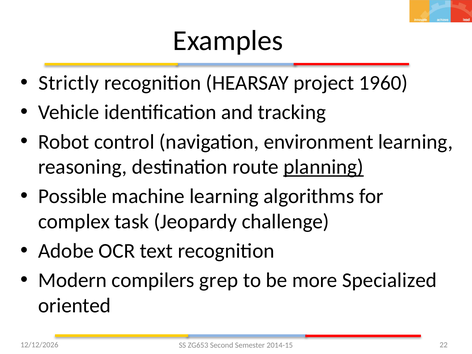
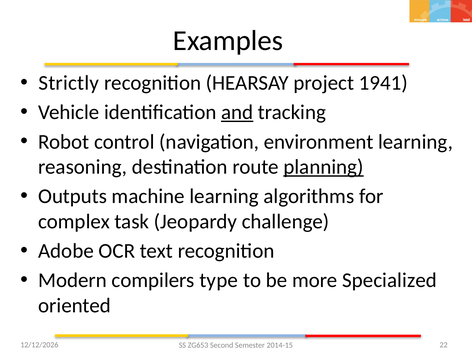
1960: 1960 -> 1941
and underline: none -> present
Possible: Possible -> Outputs
grep: grep -> type
